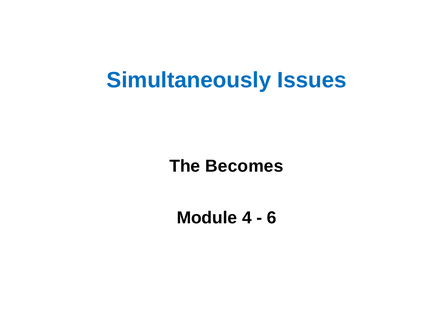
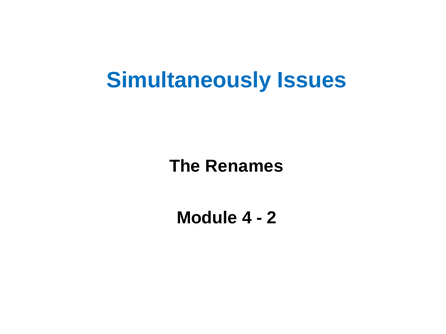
Becomes: Becomes -> Renames
6: 6 -> 2
